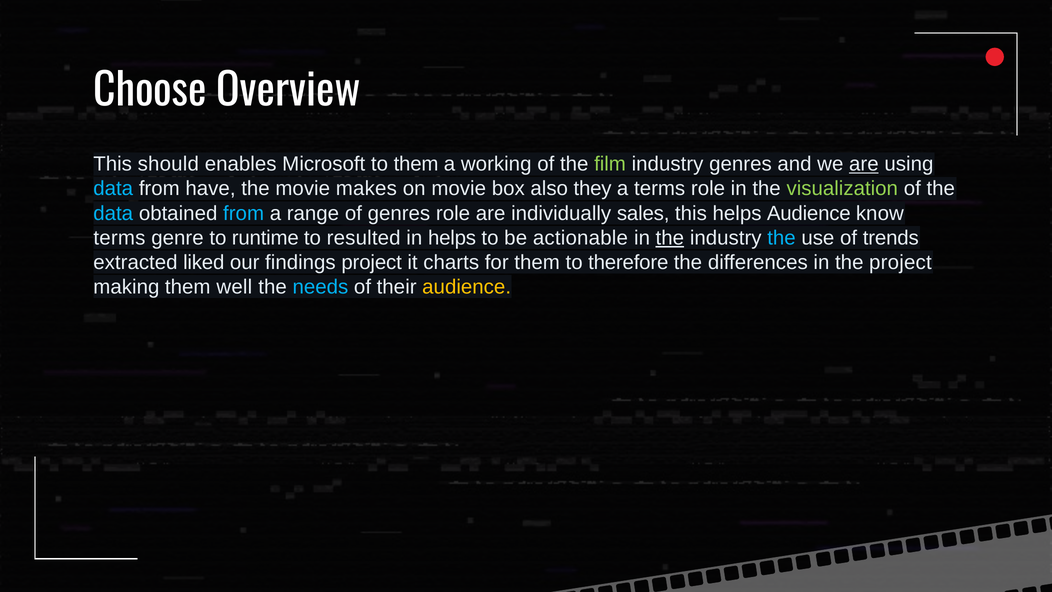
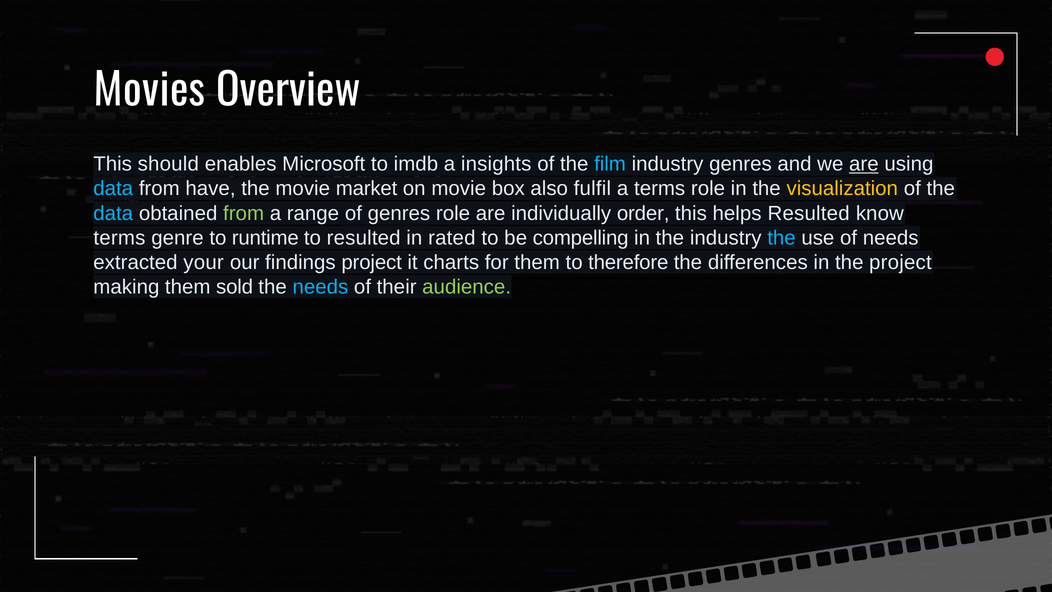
Choose: Choose -> Movies
to them: them -> imdb
working: working -> insights
film colour: light green -> light blue
makes: makes -> market
they: they -> fulfil
visualization colour: light green -> yellow
from at (244, 213) colour: light blue -> light green
sales: sales -> order
helps Audience: Audience -> Resulted
in helps: helps -> rated
actionable: actionable -> compelling
the at (670, 238) underline: present -> none
of trends: trends -> needs
liked: liked -> your
well: well -> sold
audience at (467, 287) colour: yellow -> light green
